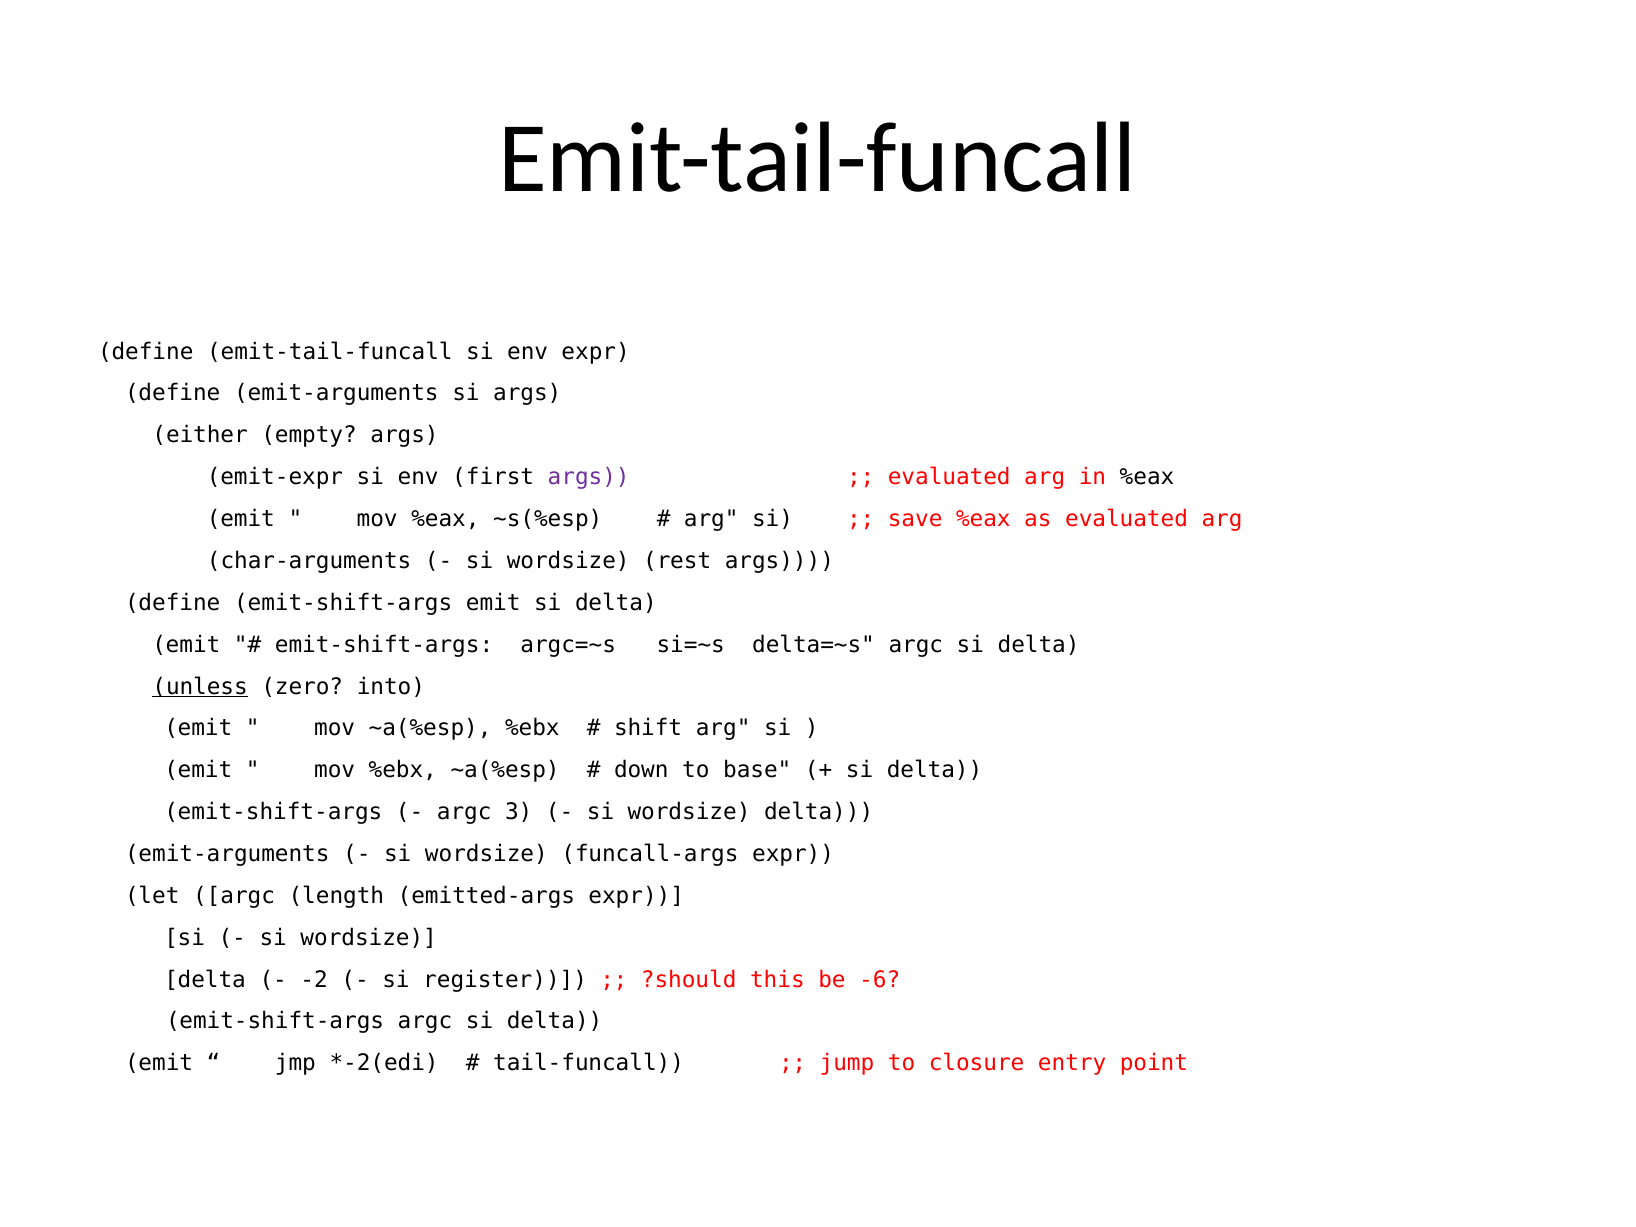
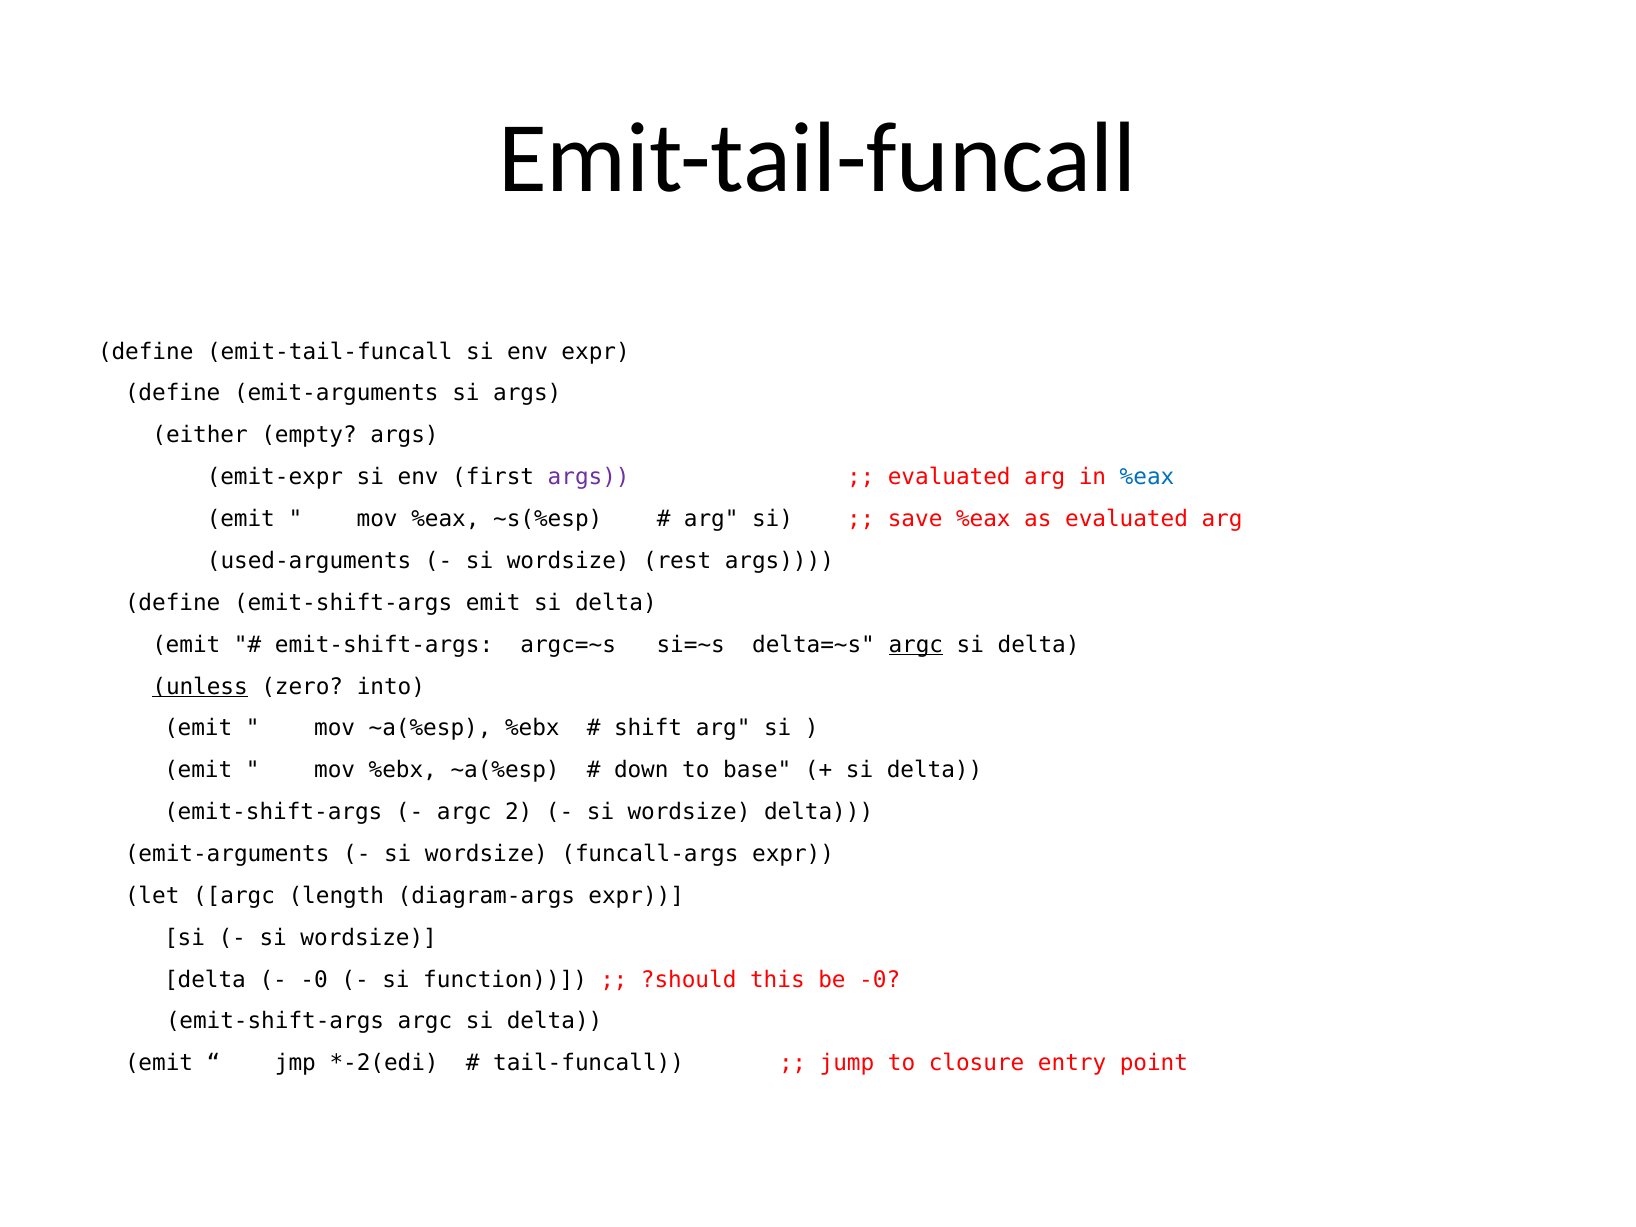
%eax at (1147, 477) colour: black -> blue
char-arguments: char-arguments -> used-arguments
argc at (916, 645) underline: none -> present
3: 3 -> 2
emitted-args: emitted-args -> diagram-args
-2 at (314, 980): -2 -> -0
register: register -> function
be -6: -6 -> -0
